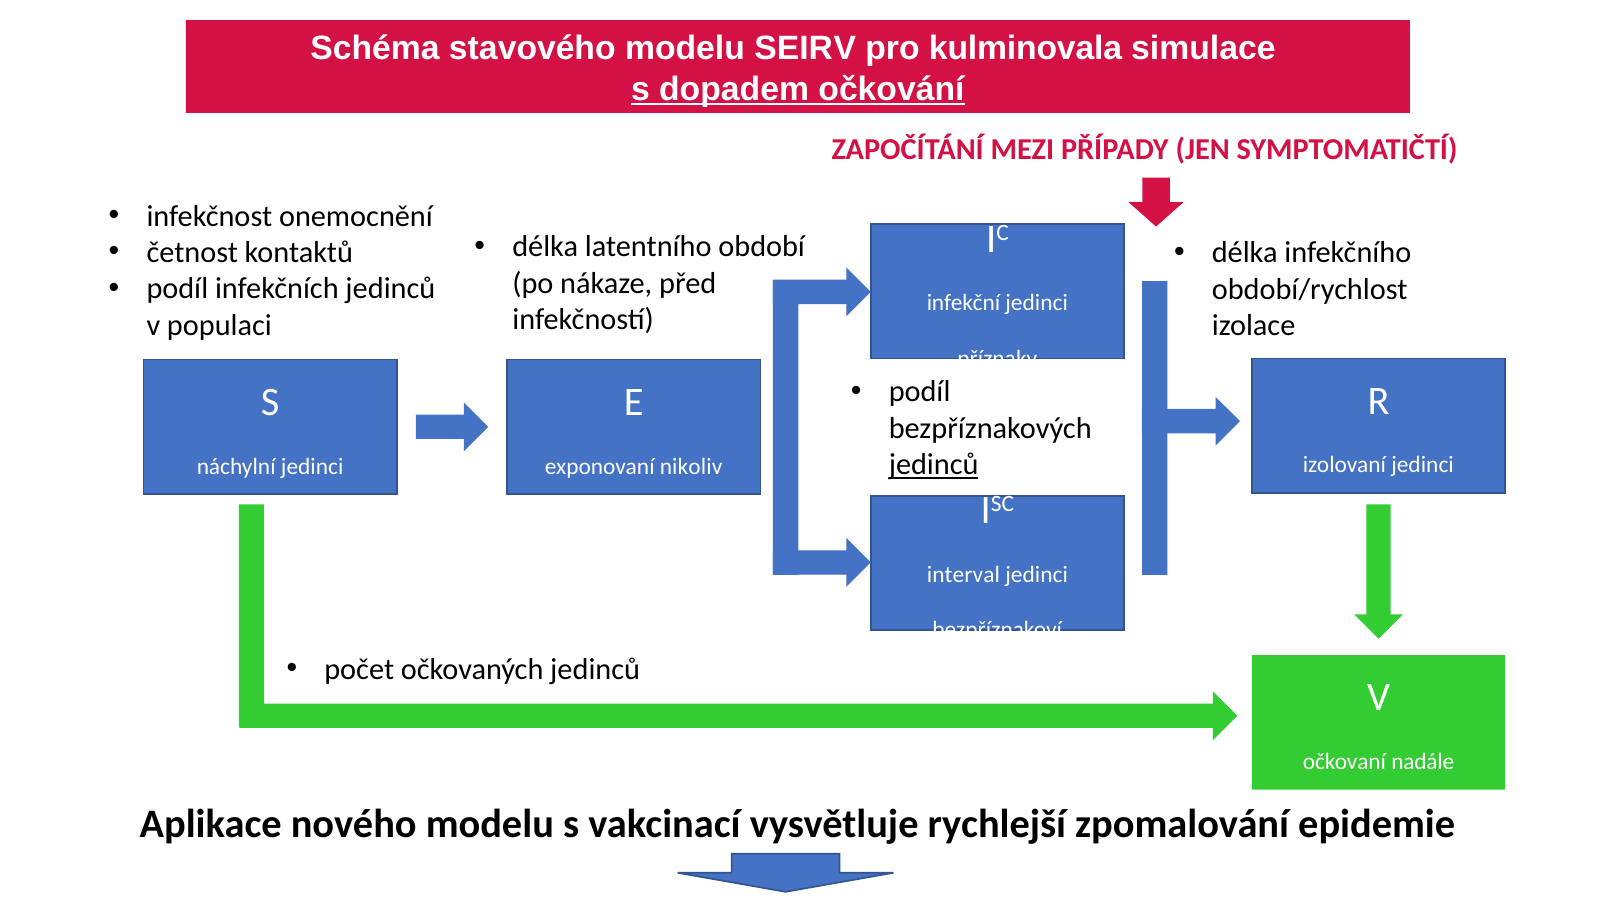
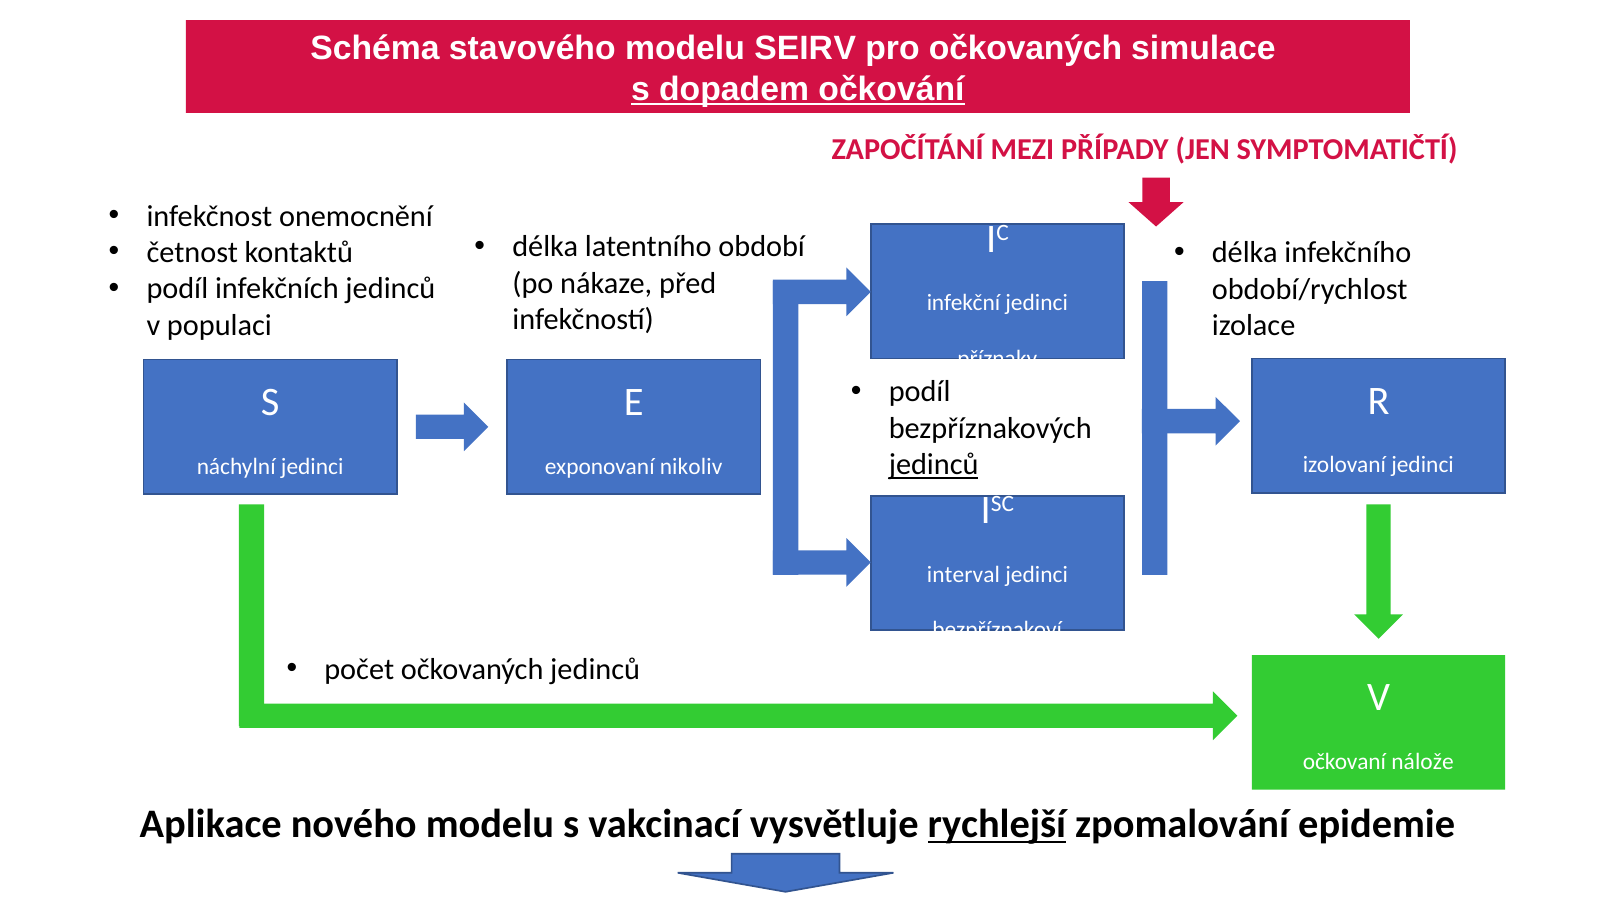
pro kulminovala: kulminovala -> očkovaných
nadále: nadále -> nálože
rychlejší underline: none -> present
